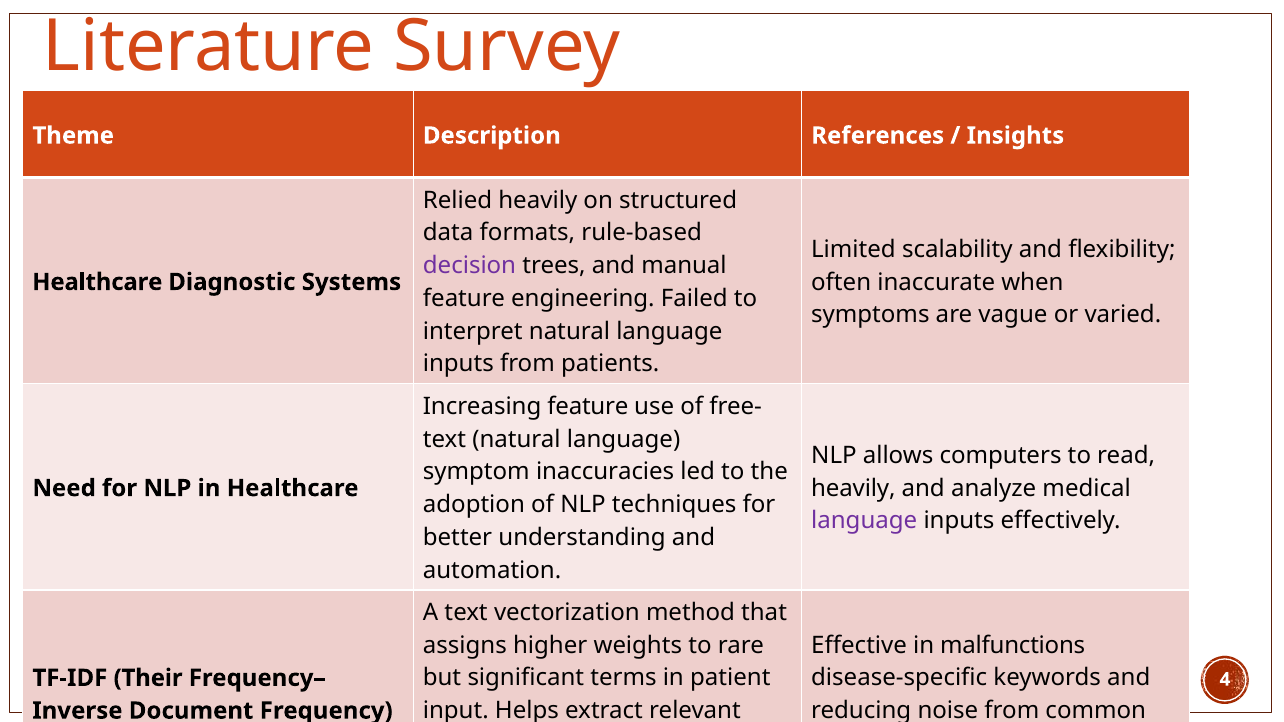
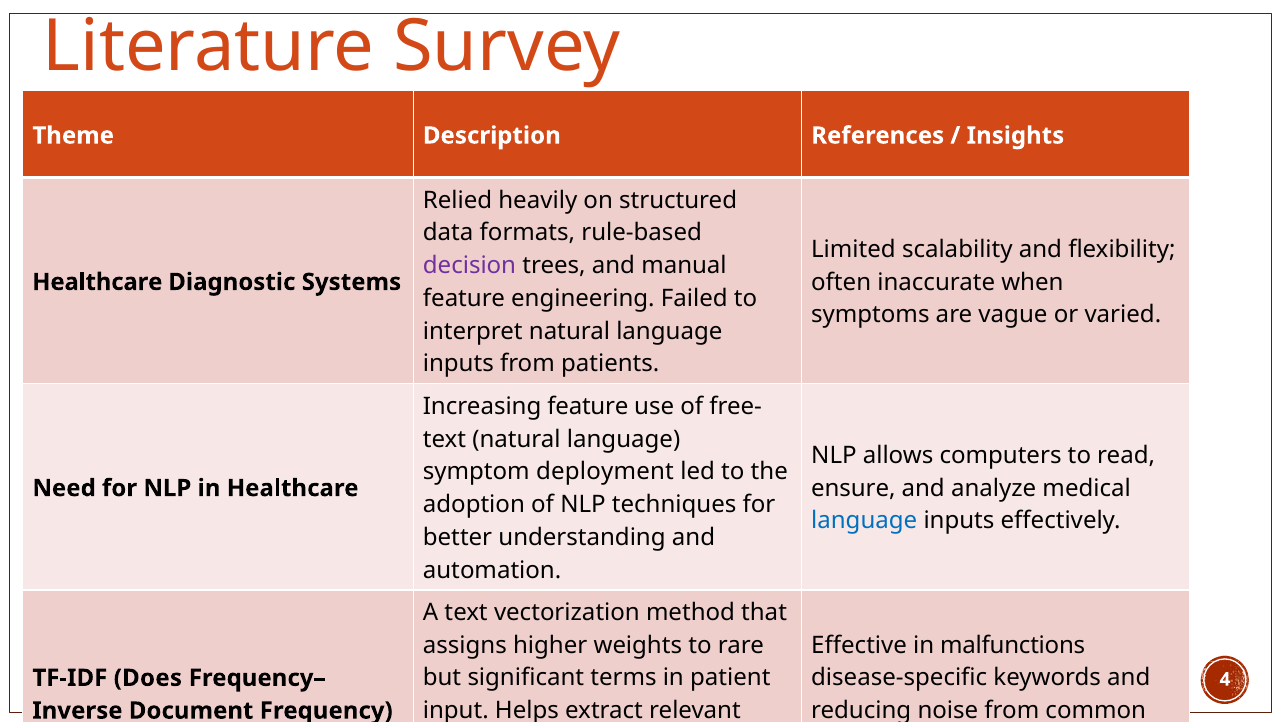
inaccuracies: inaccuracies -> deployment
heavily at (853, 488): heavily -> ensure
language at (864, 521) colour: purple -> blue
Their: Their -> Does
